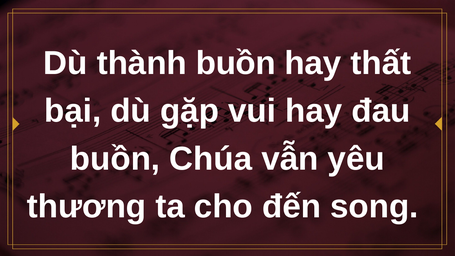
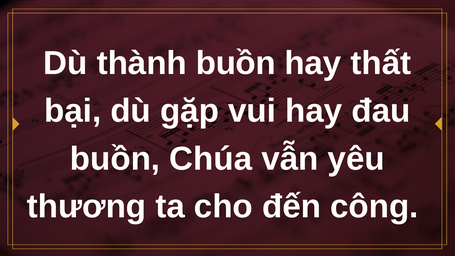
song: song -> công
